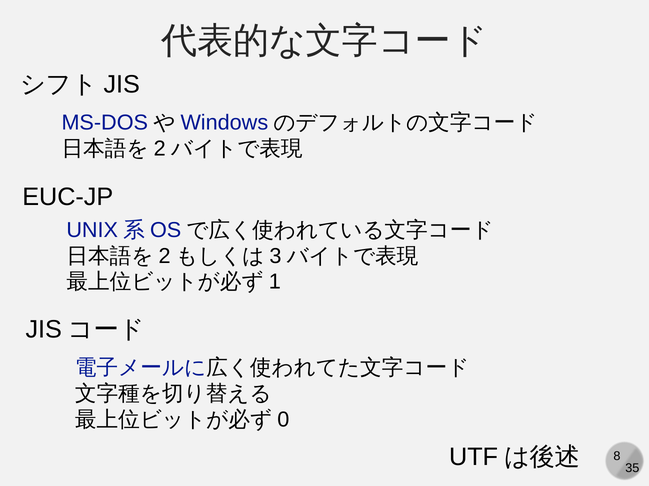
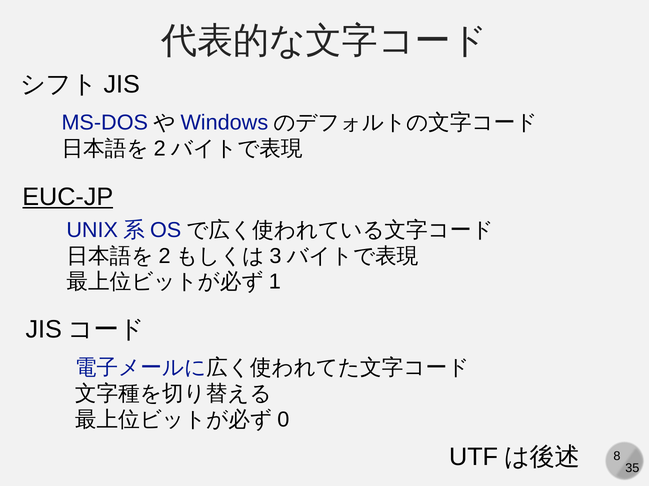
EUC-JP underline: none -> present
